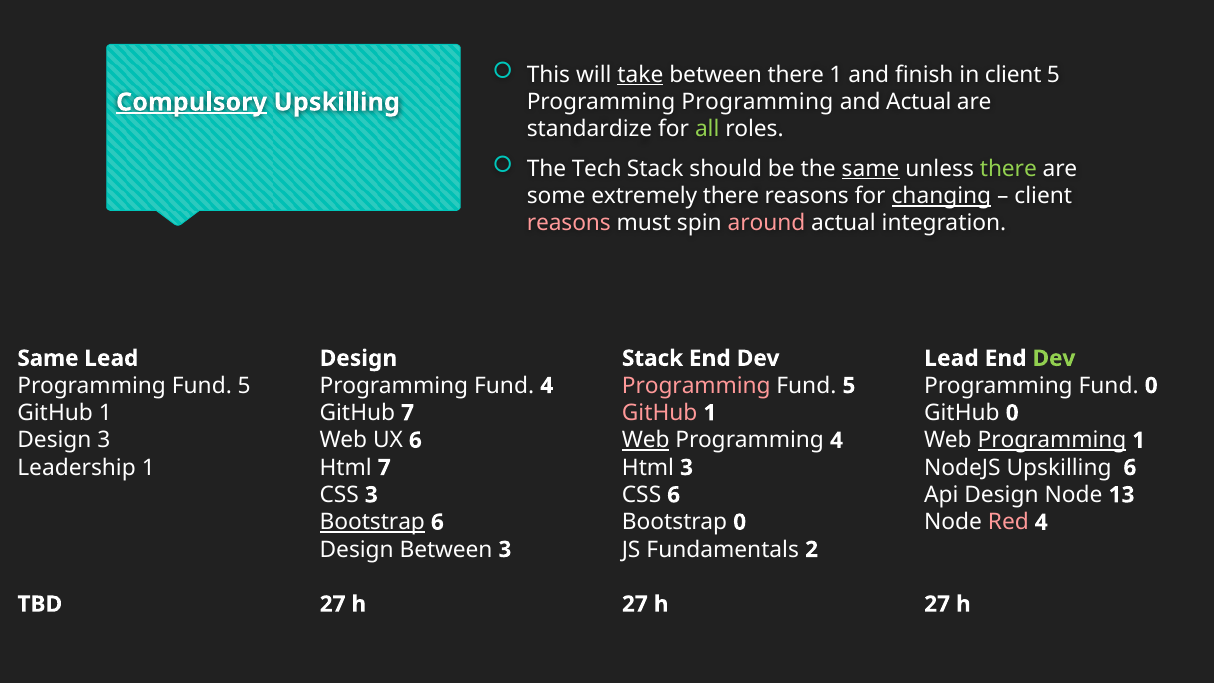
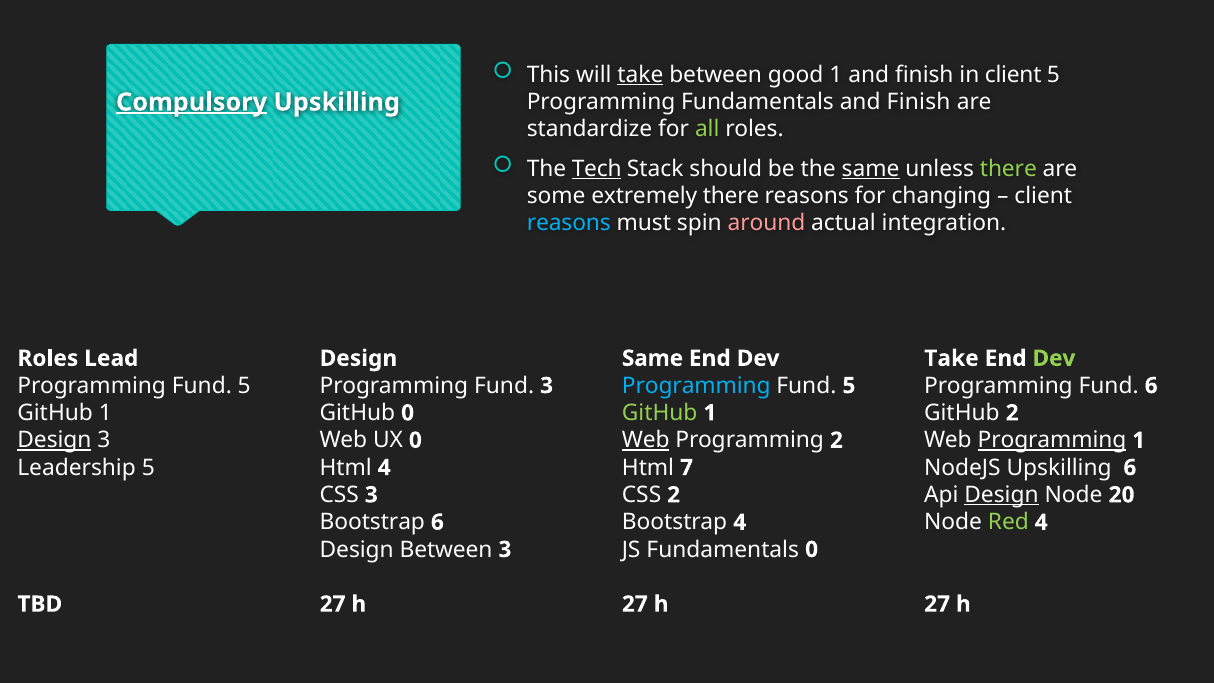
between there: there -> good
Programming Programming: Programming -> Fundamentals
Actual at (919, 102): Actual -> Finish
Tech underline: none -> present
changing underline: present -> none
reasons at (569, 223) colour: pink -> light blue
Same at (48, 358): Same -> Roles
Stack at (653, 358): Stack -> Same
Lead at (951, 358): Lead -> Take
Fund 4: 4 -> 3
Programming at (696, 386) colour: pink -> light blue
Fund 0: 0 -> 6
GitHub 7: 7 -> 0
GitHub at (660, 413) colour: pink -> light green
GitHub 0: 0 -> 2
Design at (54, 440) underline: none -> present
UX 6: 6 -> 0
Programming 4: 4 -> 2
Leadership 1: 1 -> 5
Html 7: 7 -> 4
Html 3: 3 -> 7
CSS 6: 6 -> 2
Design at (1002, 495) underline: none -> present
13: 13 -> 20
Bootstrap at (372, 522) underline: present -> none
Bootstrap 0: 0 -> 4
Red colour: pink -> light green
Fundamentals 2: 2 -> 0
